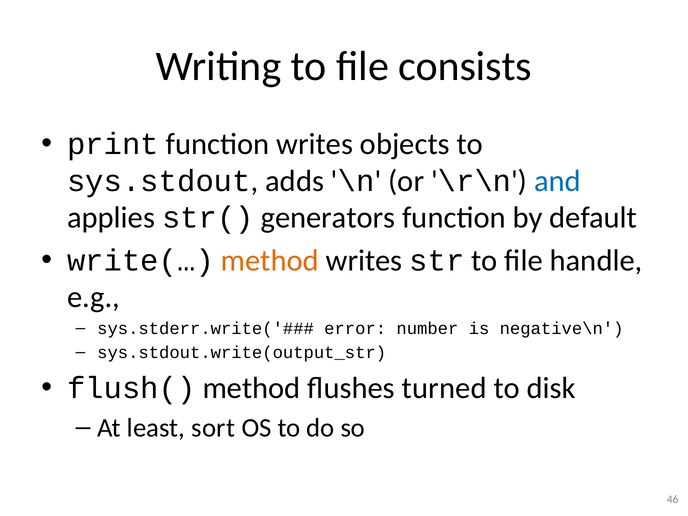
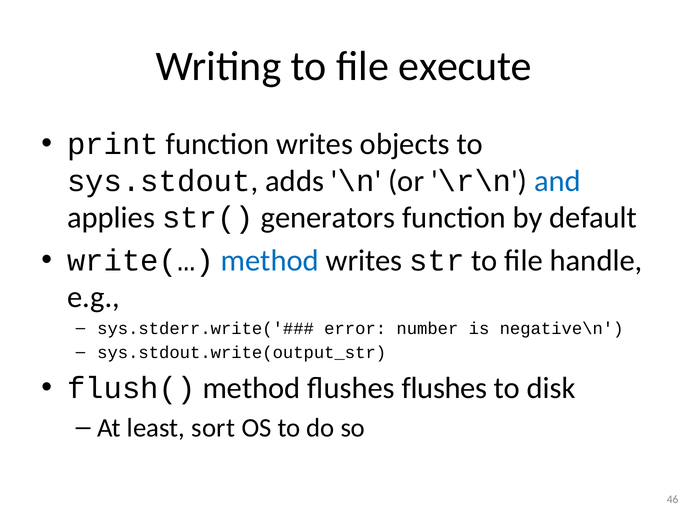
consists: consists -> execute
method at (270, 261) colour: orange -> blue
flushes turned: turned -> flushes
